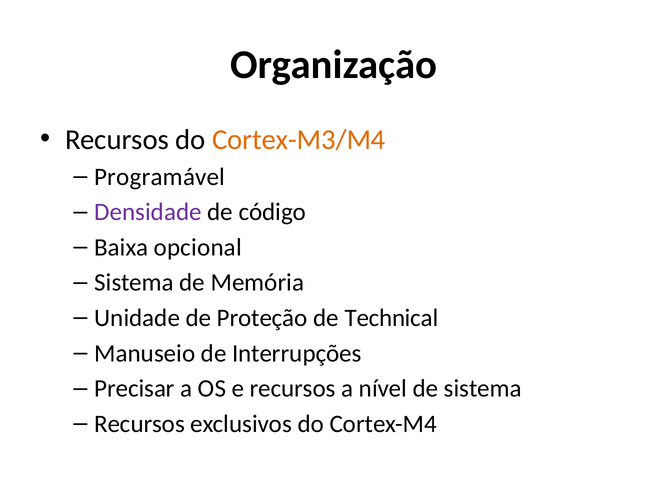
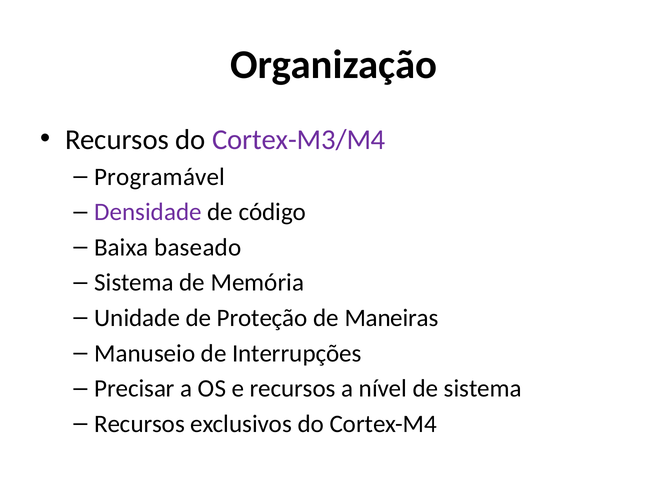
Cortex-M3/M4 colour: orange -> purple
opcional: opcional -> baseado
Technical: Technical -> Maneiras
